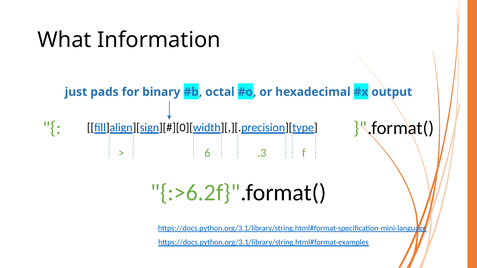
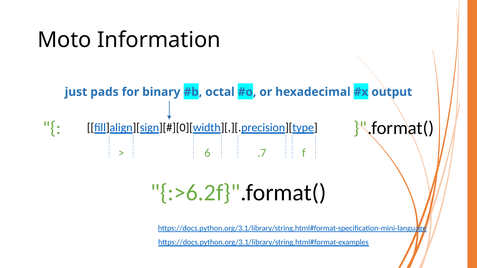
What: What -> Moto
.3: .3 -> .7
